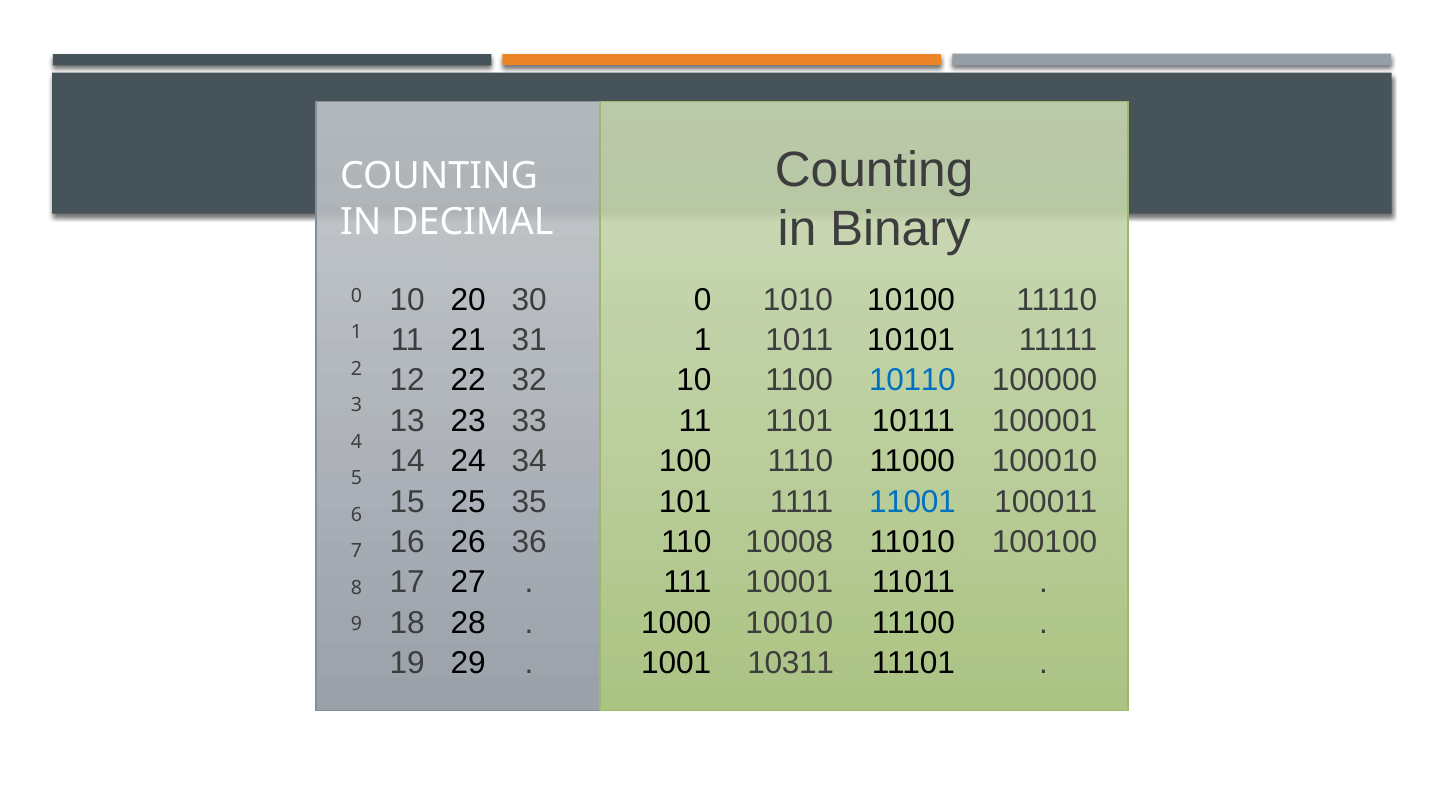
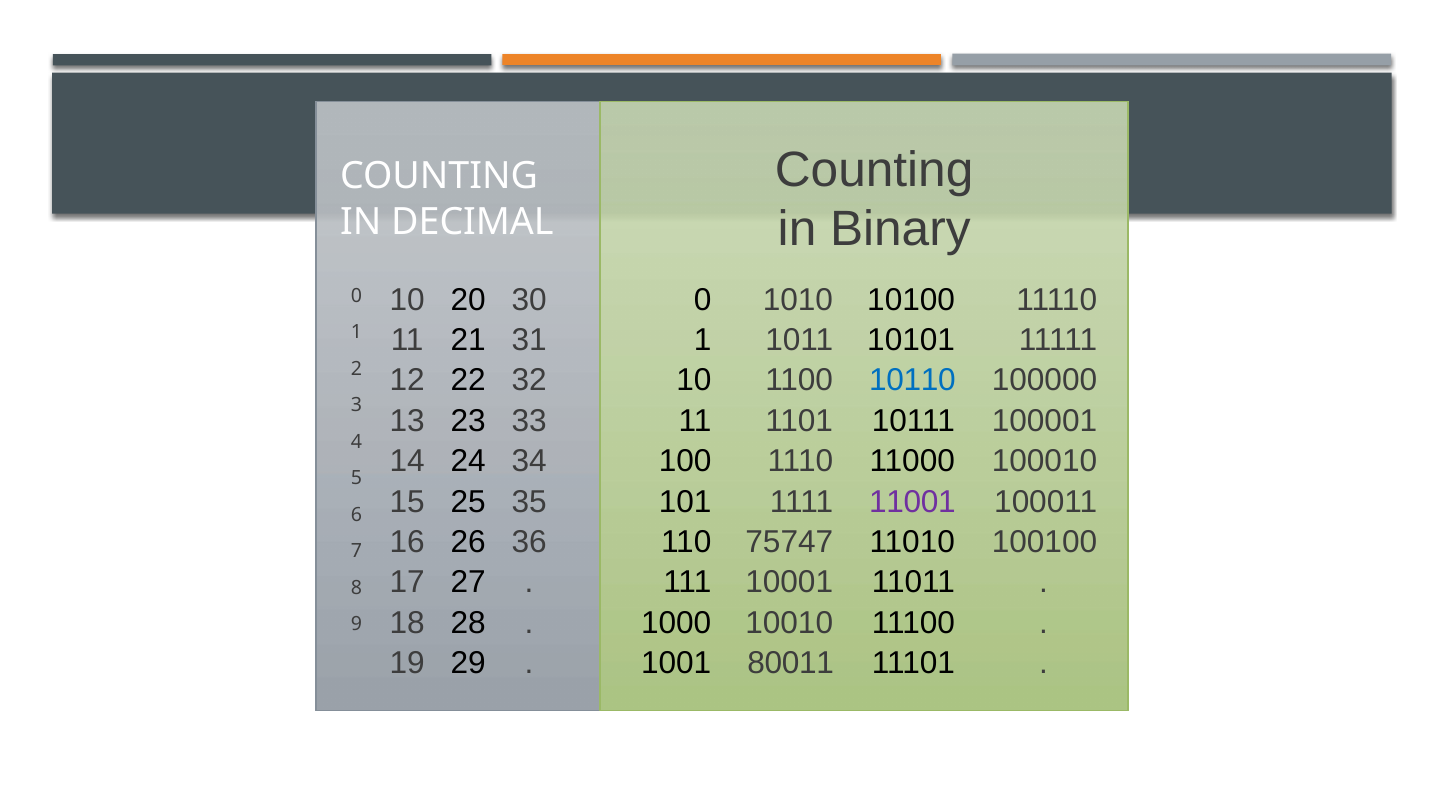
11001 colour: blue -> purple
10008: 10008 -> 75747
10311: 10311 -> 80011
